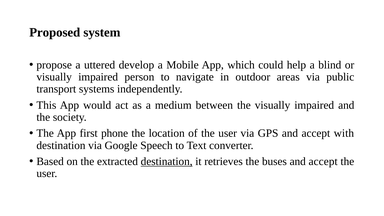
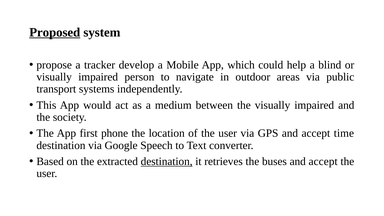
Proposed underline: none -> present
uttered: uttered -> tracker
with: with -> time
